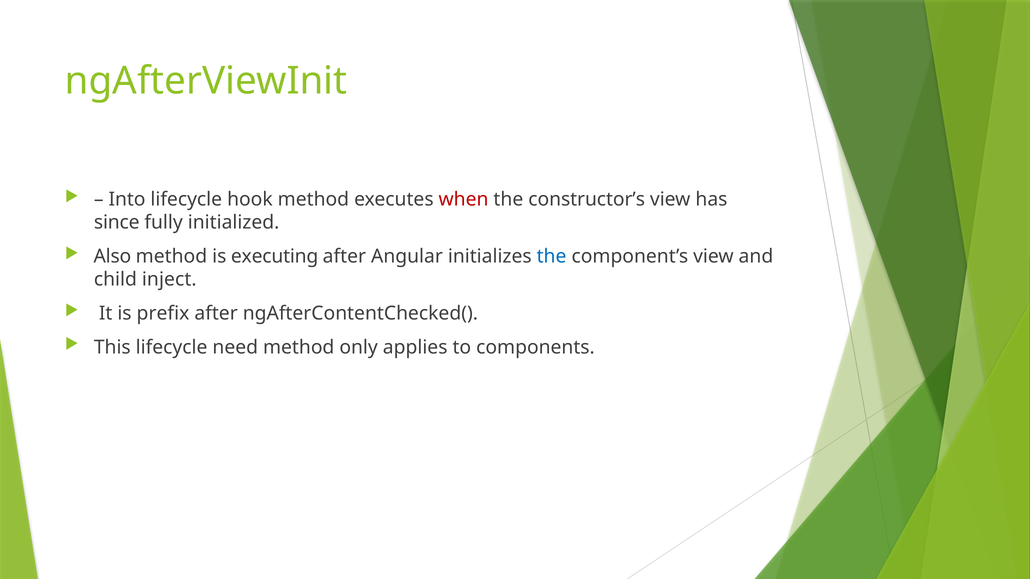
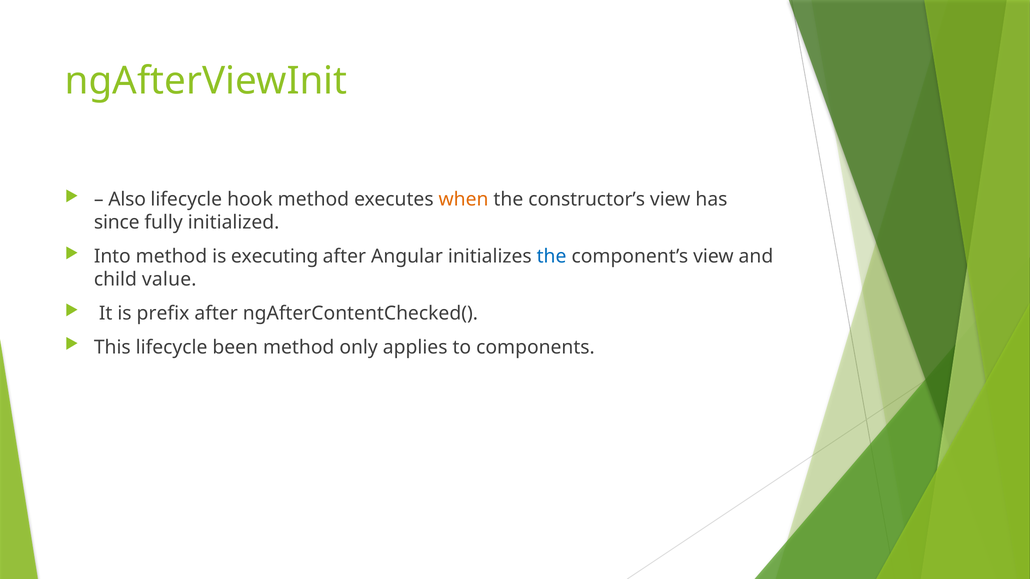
Into: Into -> Also
when colour: red -> orange
Also: Also -> Into
inject: inject -> value
need: need -> been
